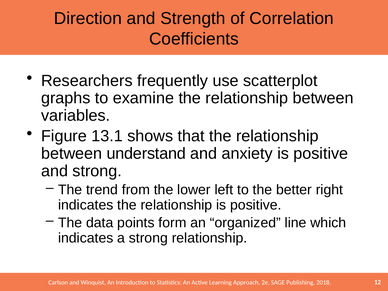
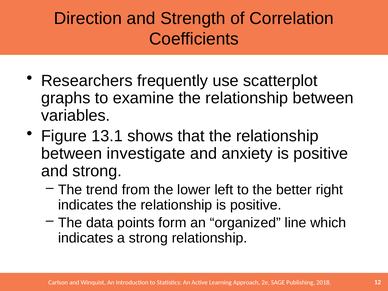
understand: understand -> investigate
